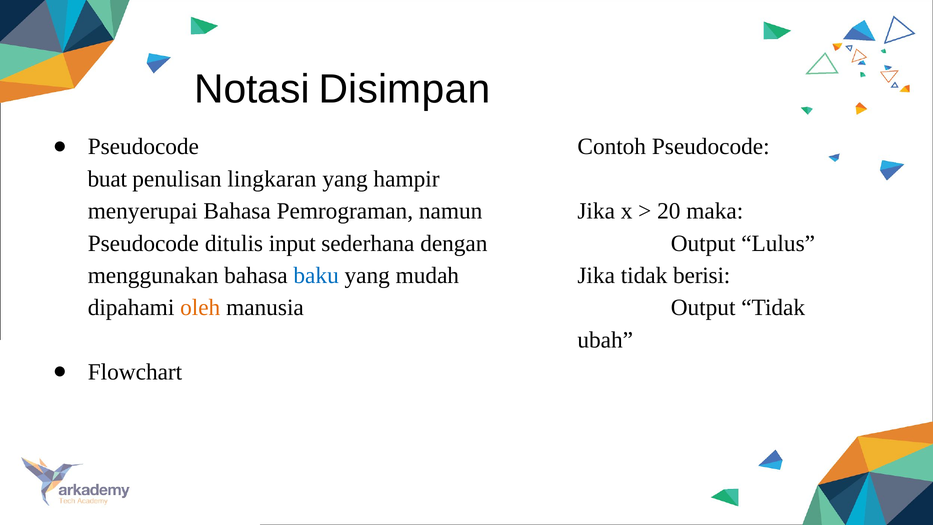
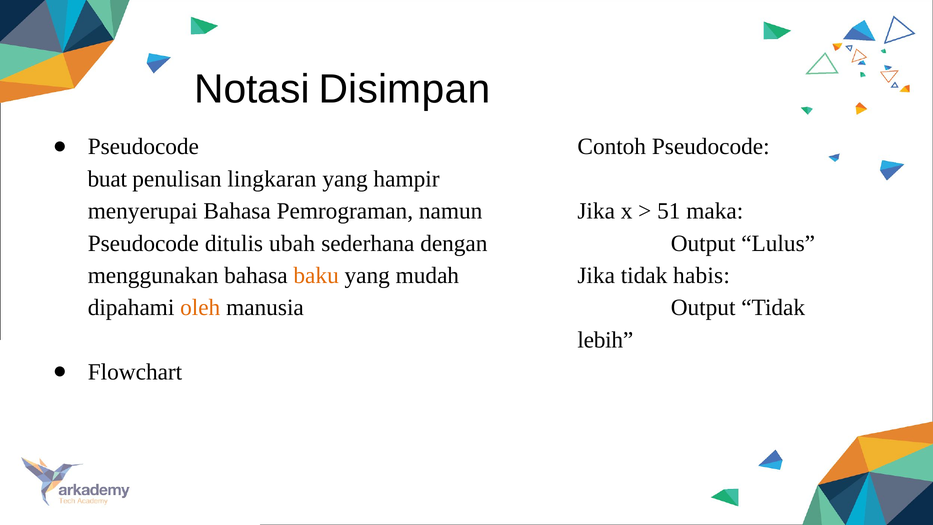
20: 20 -> 51
input: input -> ubah
baku colour: blue -> orange
berisi: berisi -> habis
ubah: ubah -> lebih
